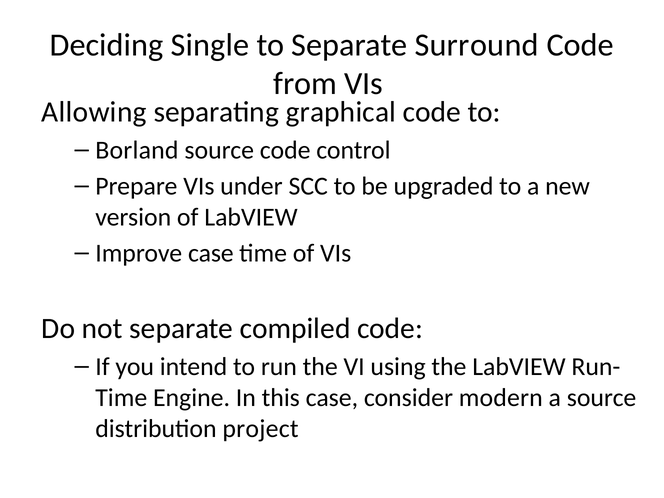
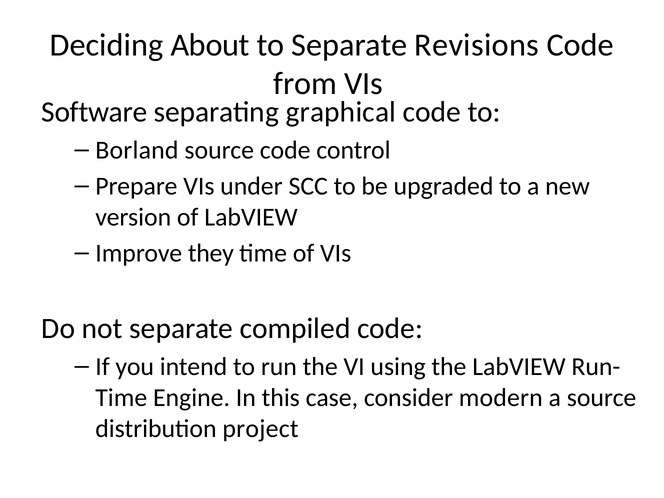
Single: Single -> About
Surround: Surround -> Revisions
Allowing: Allowing -> Software
Improve case: case -> they
